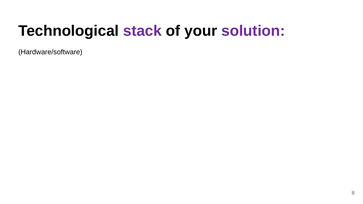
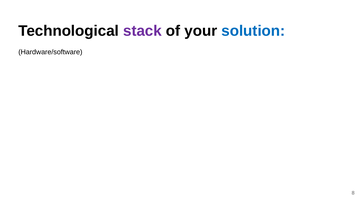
solution colour: purple -> blue
